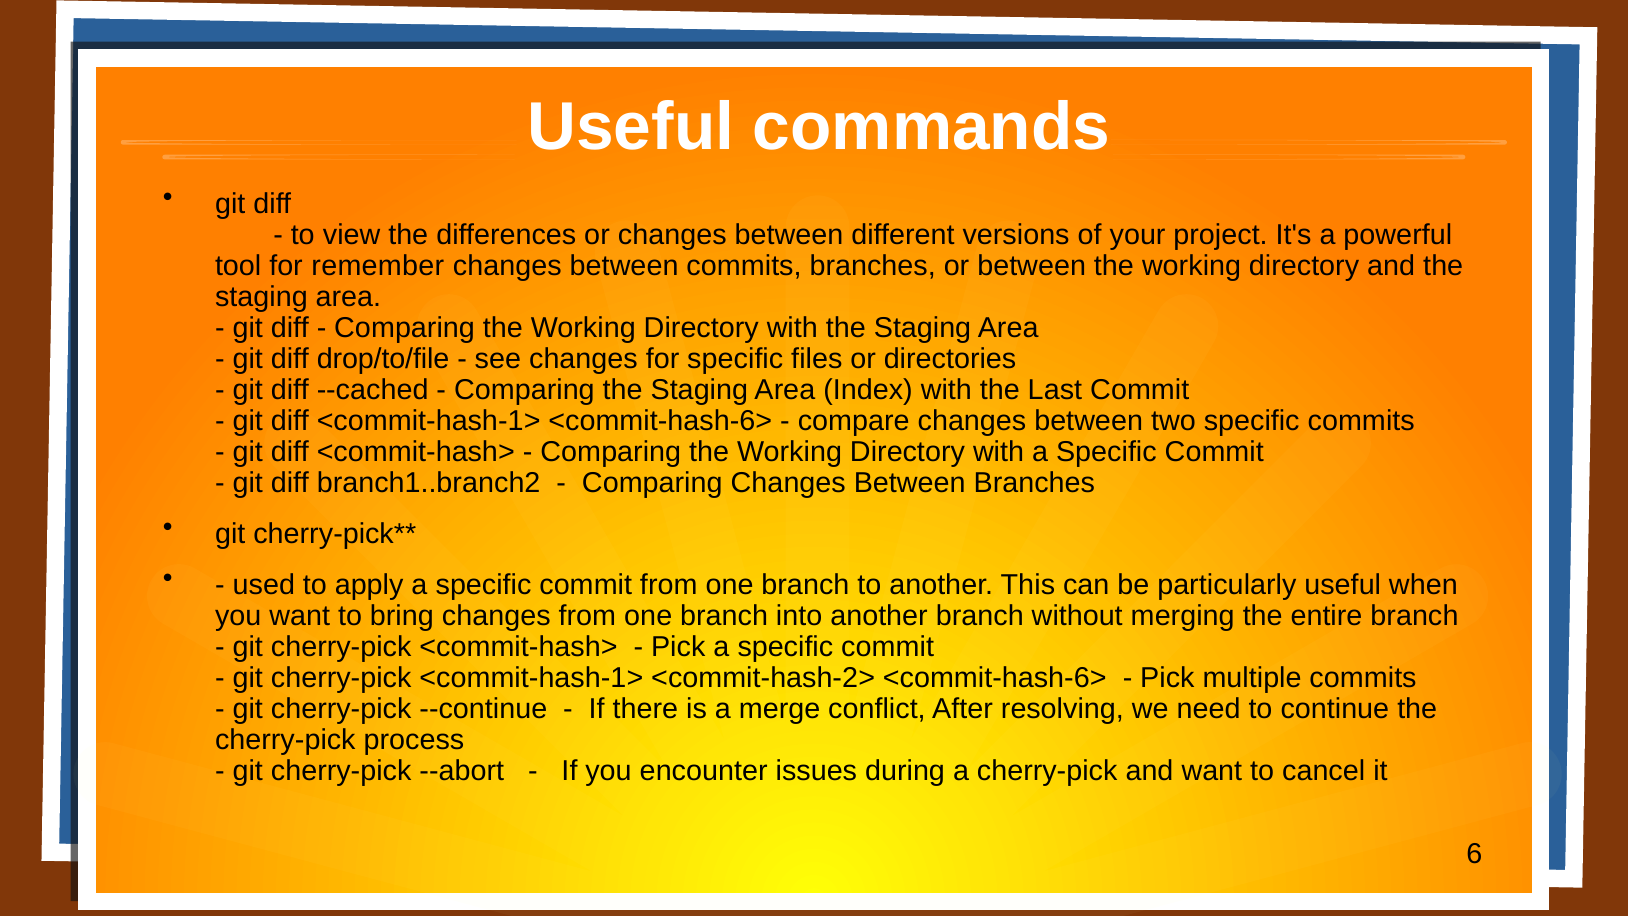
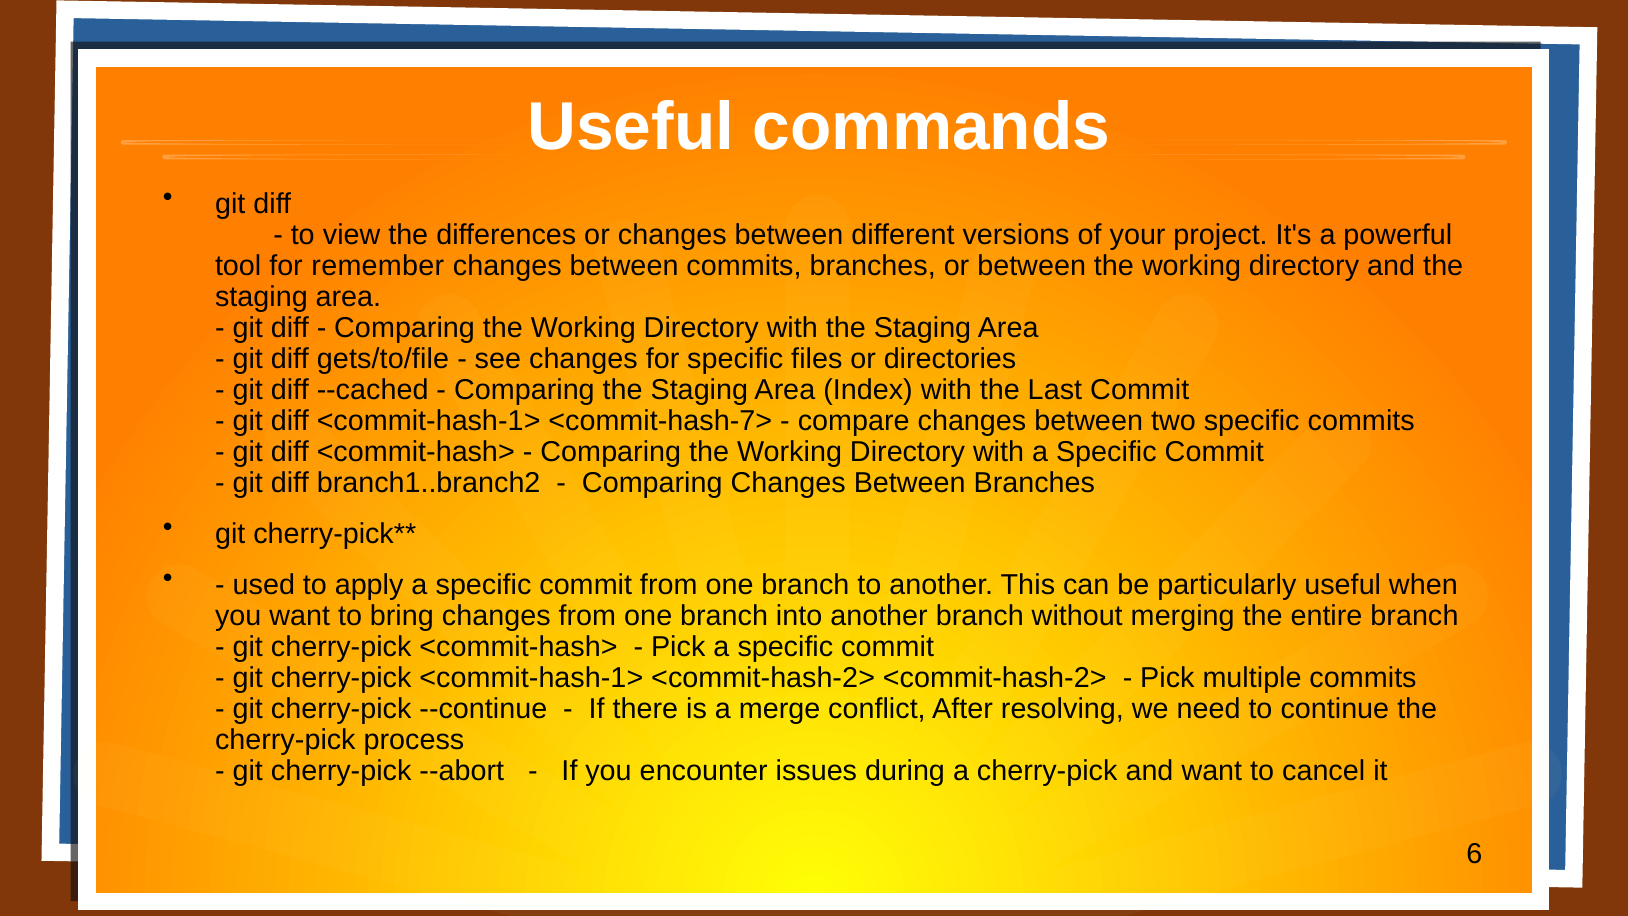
drop/to/file: drop/to/file -> gets/to/file
<commit-hash-1> <commit-hash-6>: <commit-hash-6> -> <commit-hash-7>
<commit-hash-2> <commit-hash-6>: <commit-hash-6> -> <commit-hash-2>
